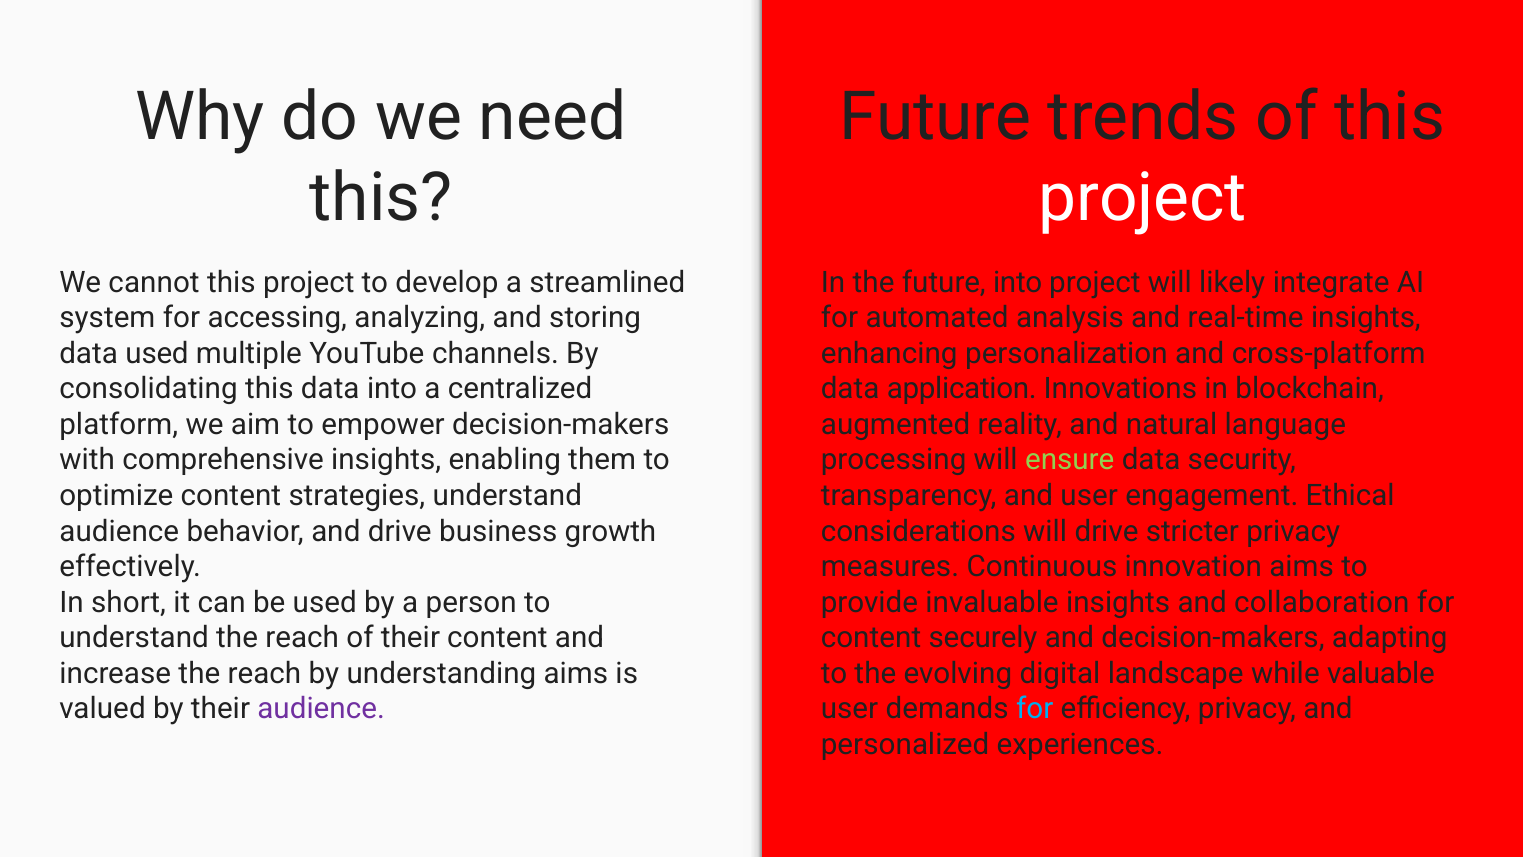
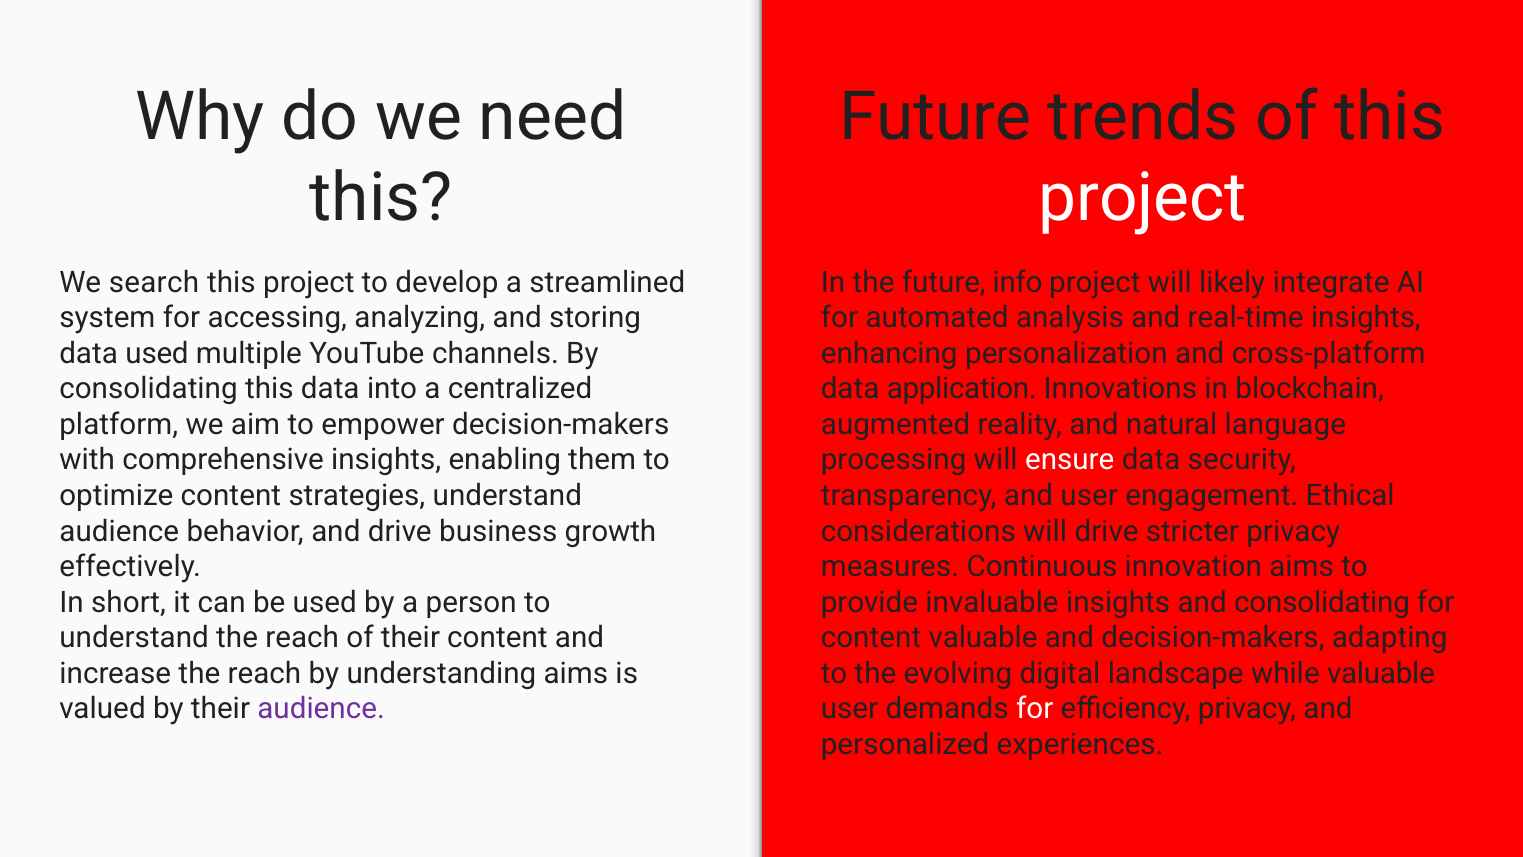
cannot: cannot -> search
future into: into -> info
ensure colour: light green -> white
and collaboration: collaboration -> consolidating
content securely: securely -> valuable
for at (1035, 709) colour: light blue -> white
